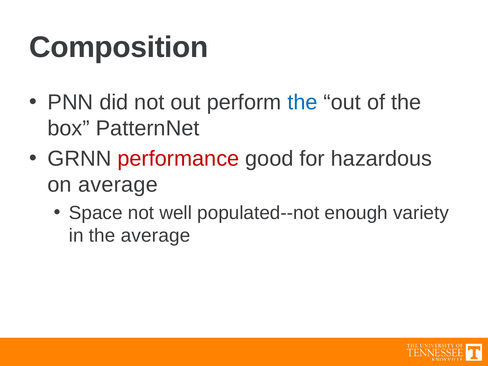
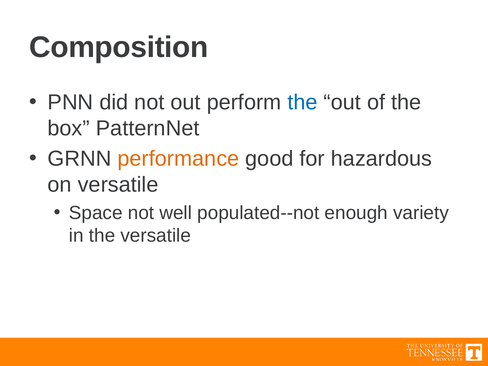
performance colour: red -> orange
on average: average -> versatile
the average: average -> versatile
